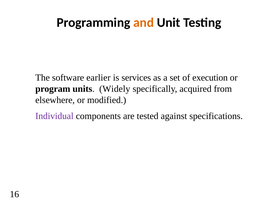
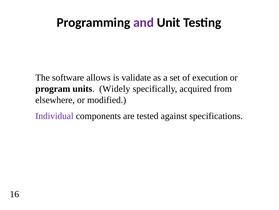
and colour: orange -> purple
earlier: earlier -> allows
services: services -> validate
